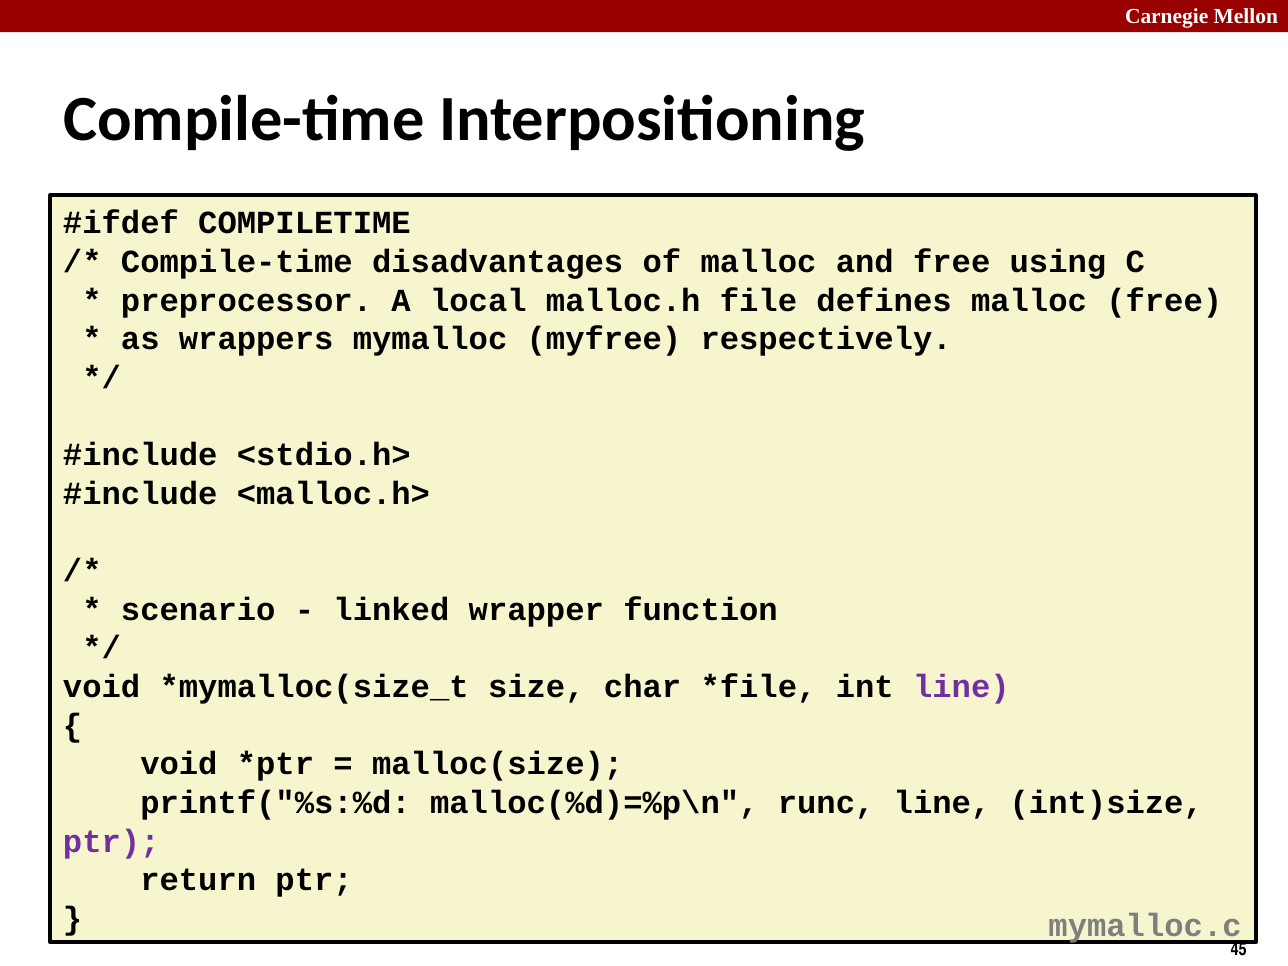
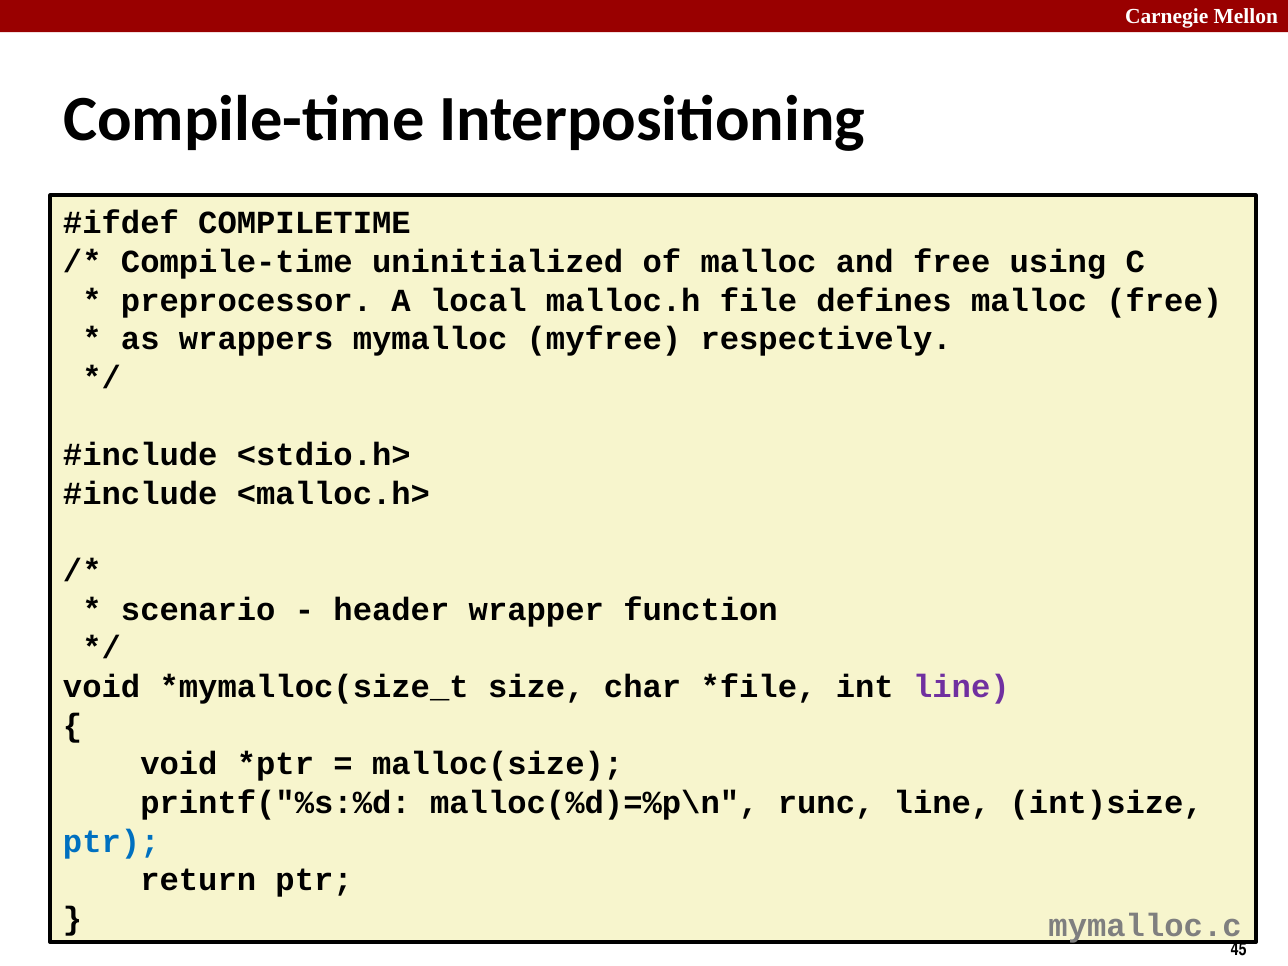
disadvantages: disadvantages -> uninitialized
linked: linked -> header
ptr at (111, 841) colour: purple -> blue
